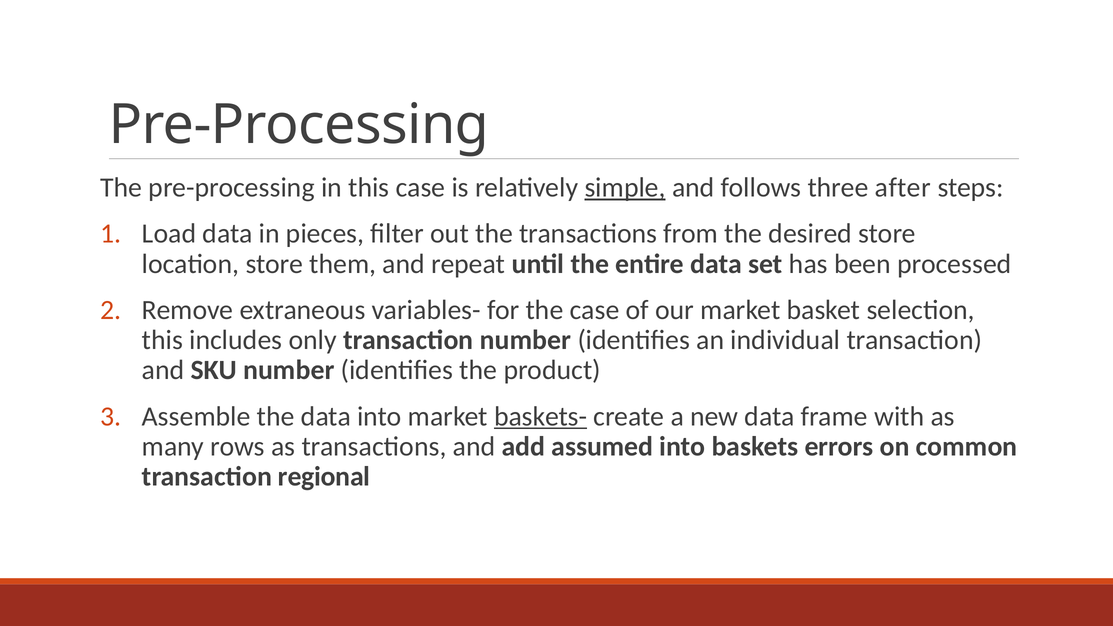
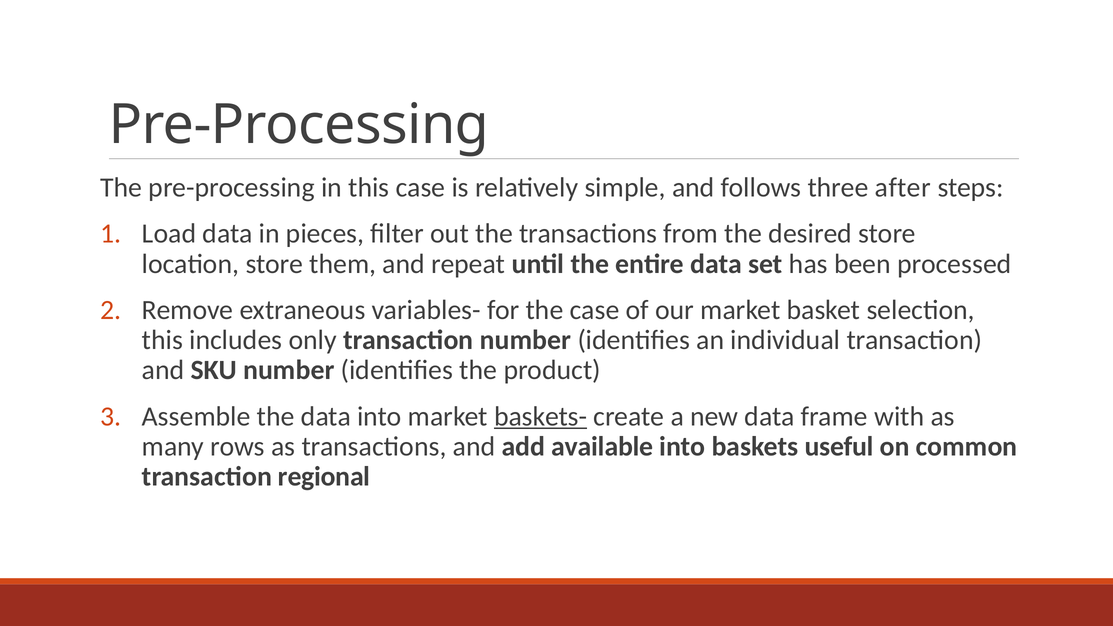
simple underline: present -> none
assumed: assumed -> available
errors: errors -> useful
